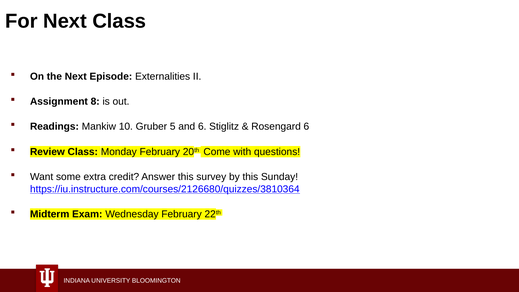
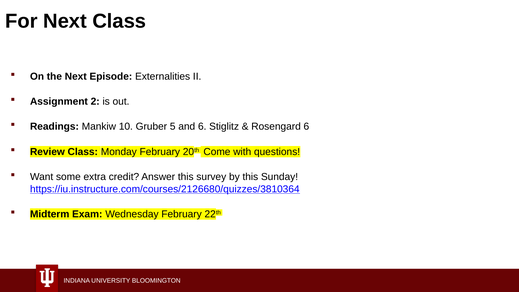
8: 8 -> 2
